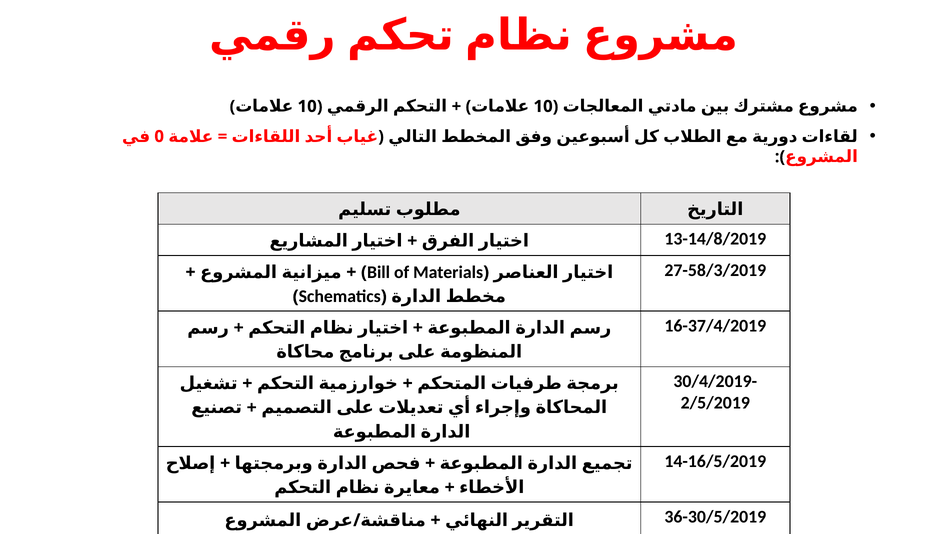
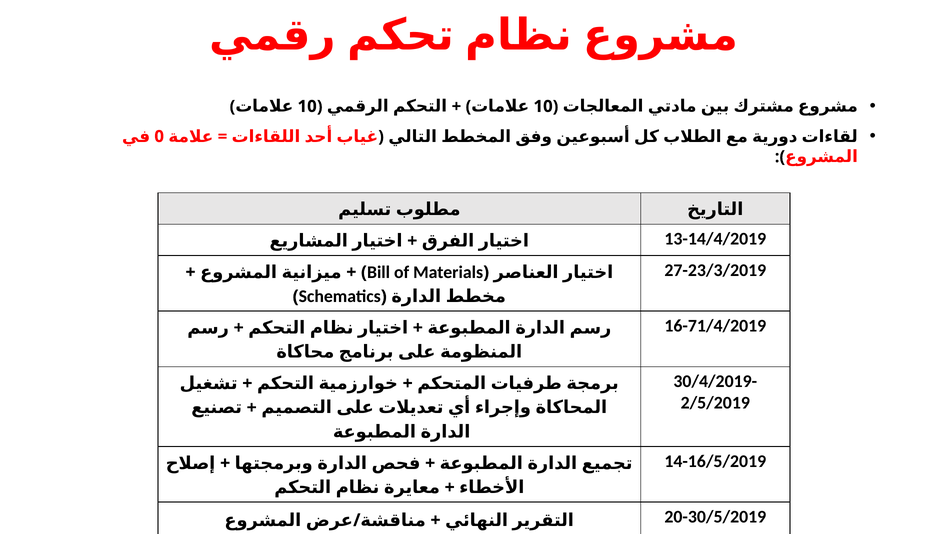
13-14/8/2019: 13-14/8/2019 -> 13-14/4/2019
27-58/3/2019: 27-58/3/2019 -> 27-23/3/2019
16-37/4/2019: 16-37/4/2019 -> 16-71/4/2019
36-30/5/2019: 36-30/5/2019 -> 20-30/5/2019
